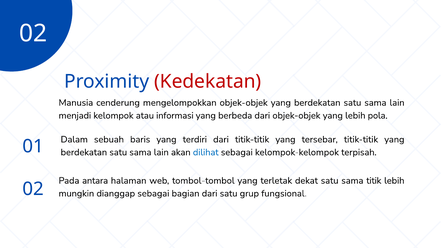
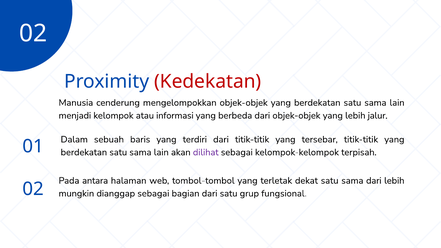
pola: pola -> jalur
dilihat colour: blue -> purple
sama titik: titik -> dari
